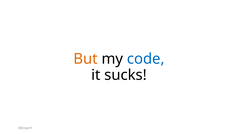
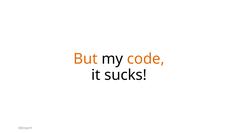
code colour: blue -> orange
